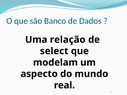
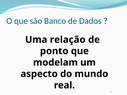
select: select -> ponto
